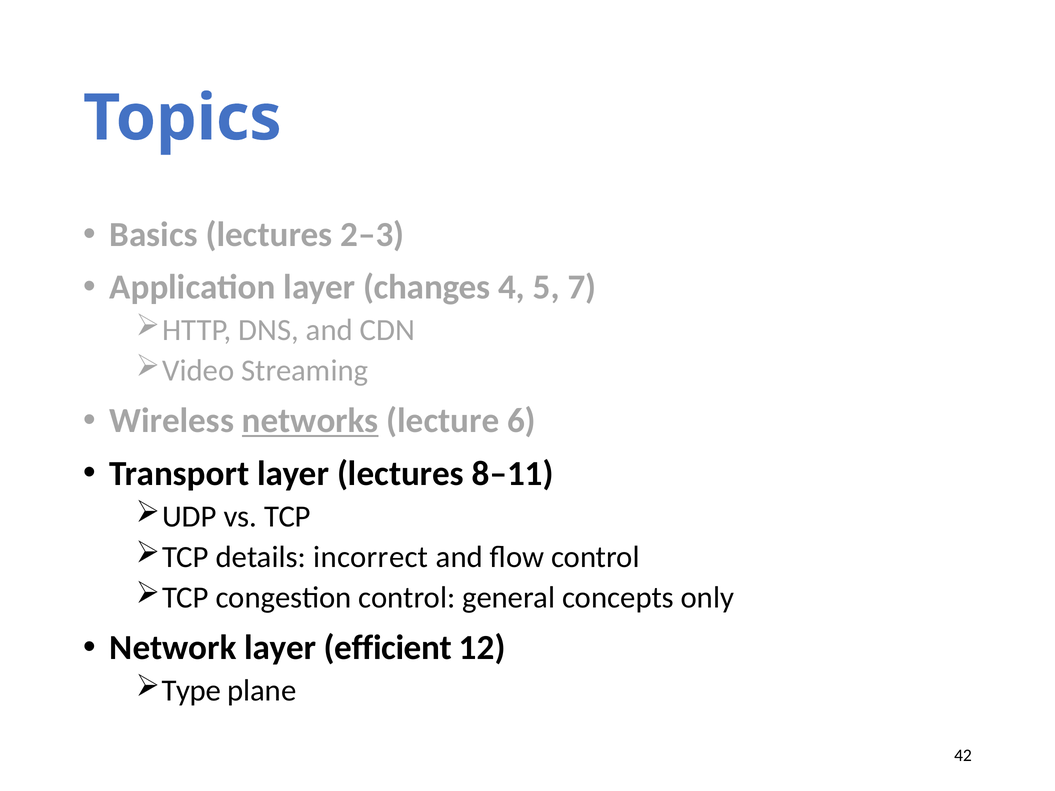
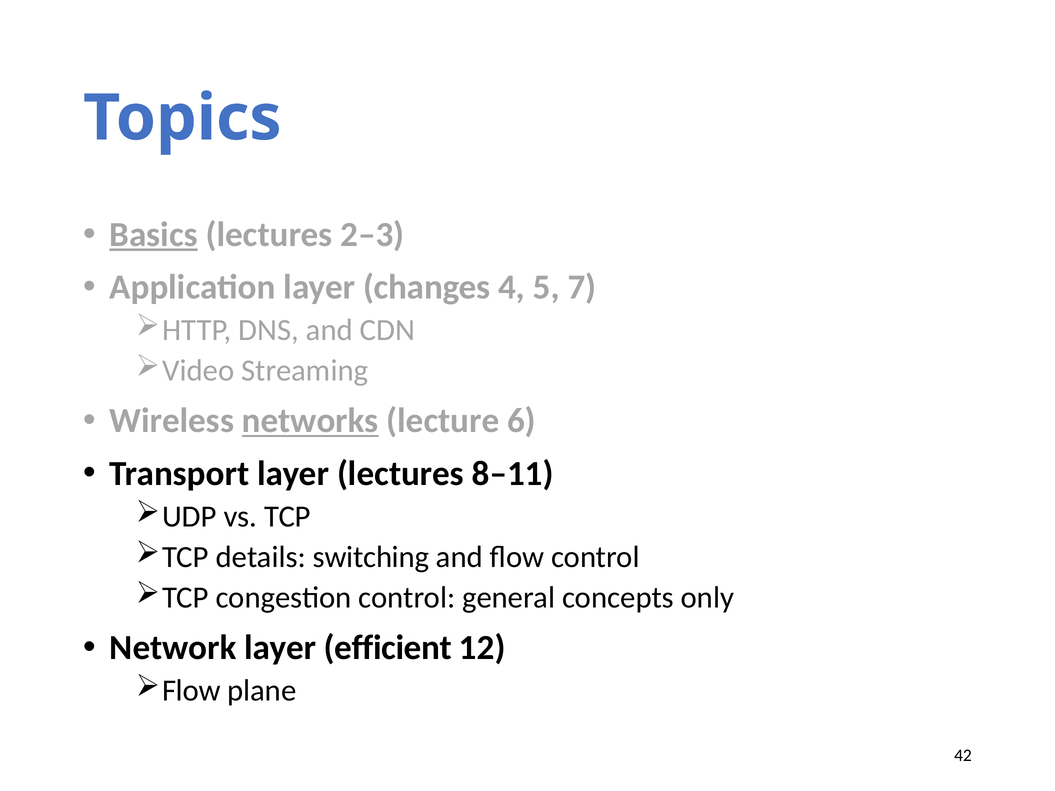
Basics underline: none -> present
incorrect: incorrect -> switching
Type at (191, 691): Type -> Flow
